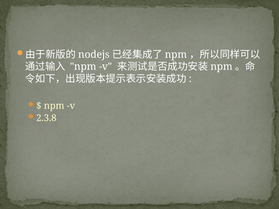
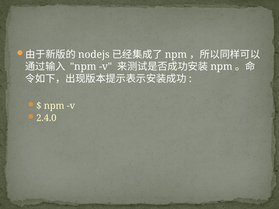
2.3.8: 2.3.8 -> 2.4.0
